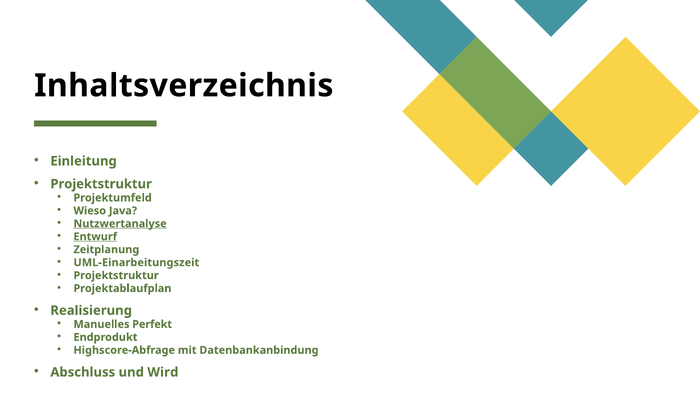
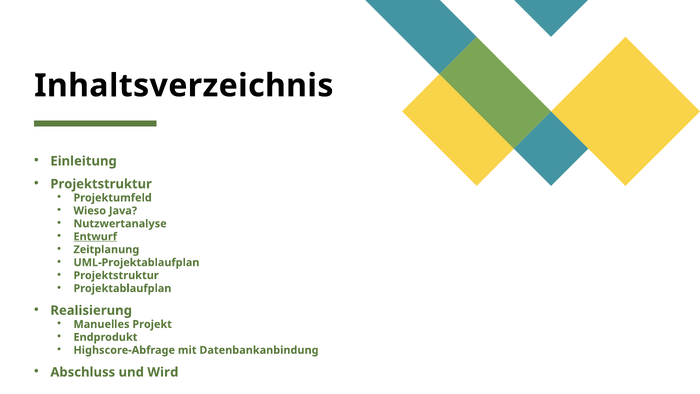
Nutzwertanalyse underline: present -> none
UML-Einarbeitungszeit: UML-Einarbeitungszeit -> UML-Projektablaufplan
Perfekt: Perfekt -> Projekt
